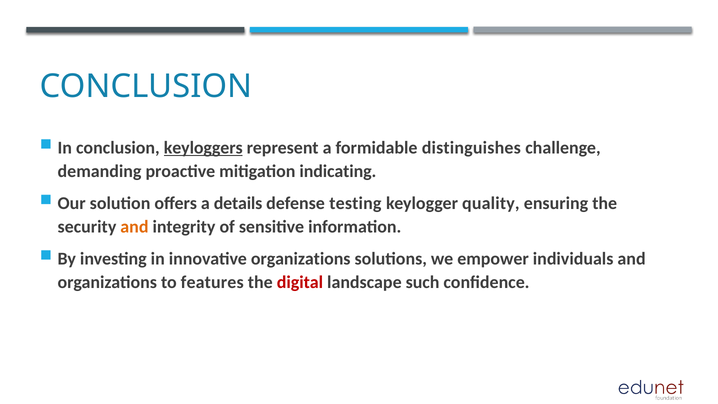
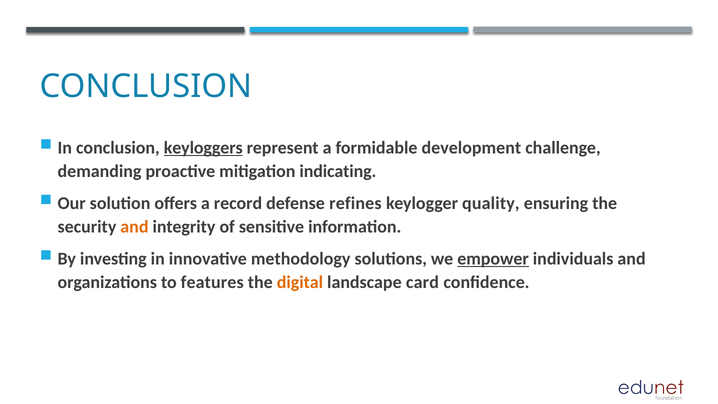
distinguishes: distinguishes -> development
details: details -> record
testing: testing -> refines
innovative organizations: organizations -> methodology
empower underline: none -> present
digital colour: red -> orange
such: such -> card
